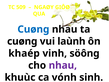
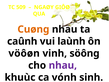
Cuøng at (33, 29) colour: blue -> orange
cuøng at (22, 41): cuøng -> caûnh
khaép: khaép -> vöôøn
